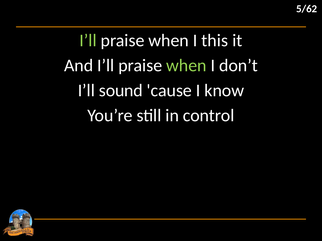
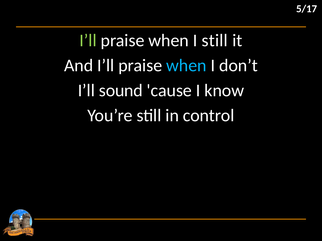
5/62: 5/62 -> 5/17
I this: this -> still
when at (186, 66) colour: light green -> light blue
